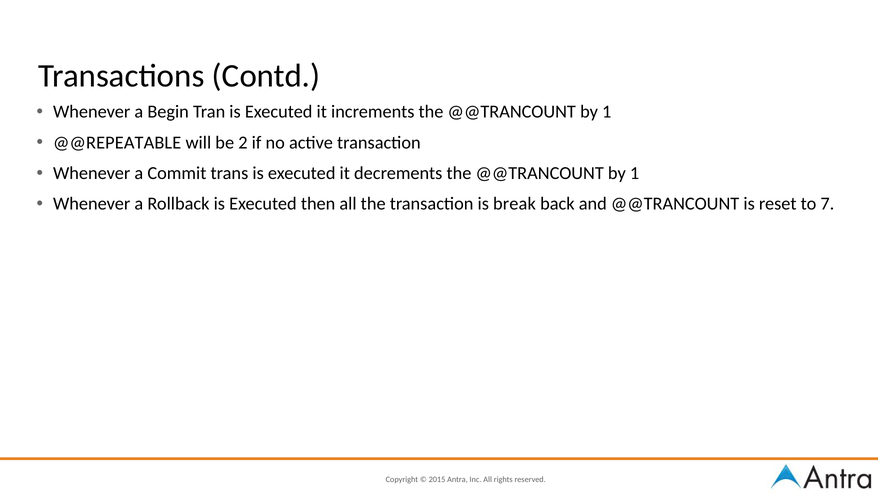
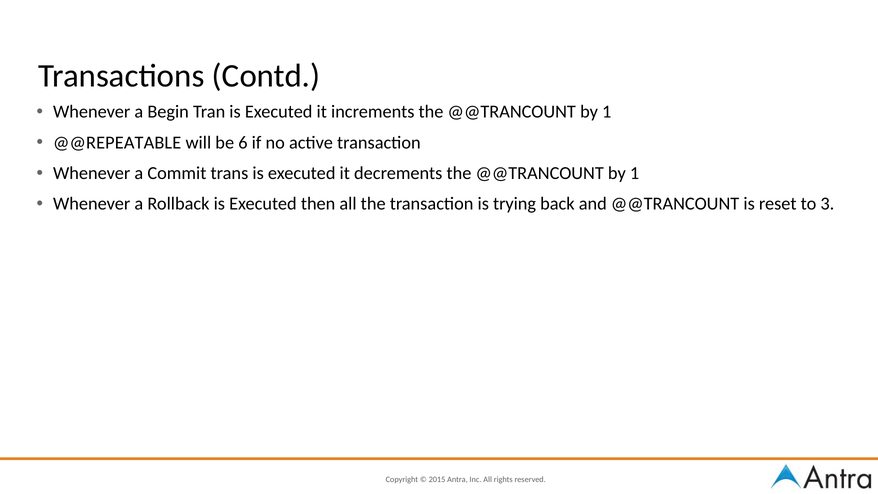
2: 2 -> 6
break: break -> trying
7: 7 -> 3
